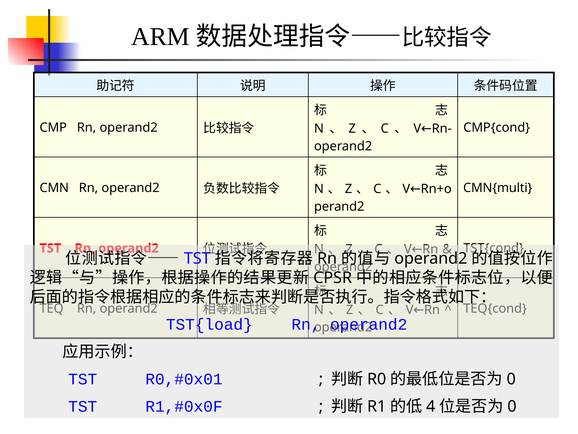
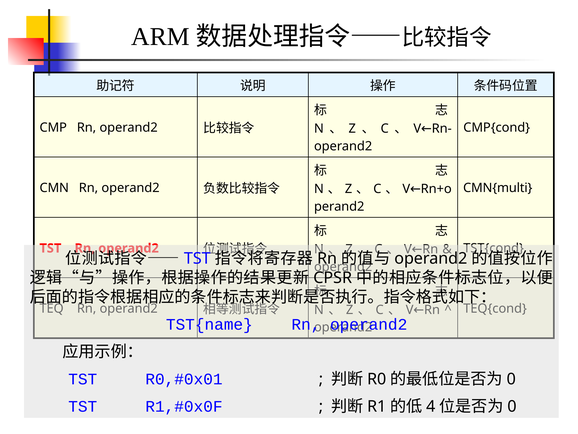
TST{load: TST{load -> TST{name
